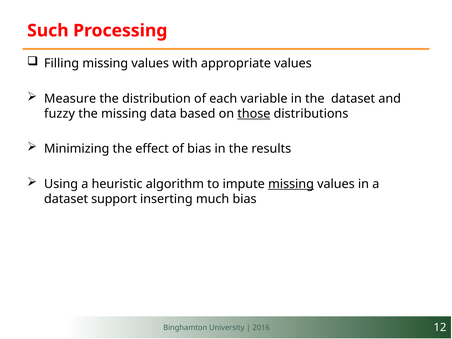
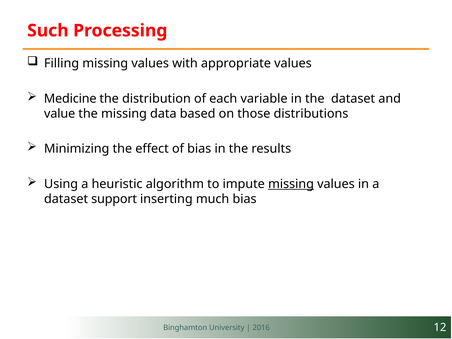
Measure: Measure -> Medicine
fuzzy: fuzzy -> value
those underline: present -> none
